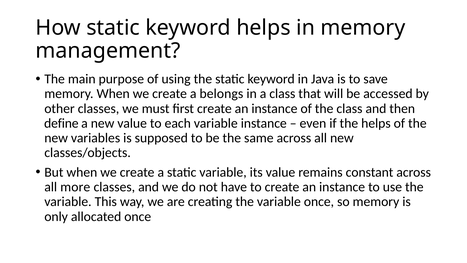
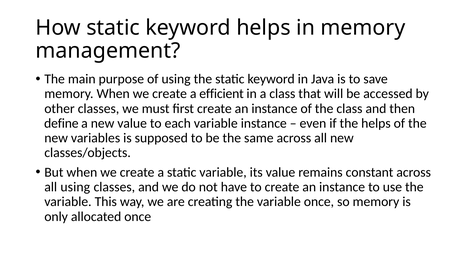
belongs: belongs -> efficient
all more: more -> using
